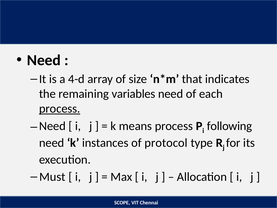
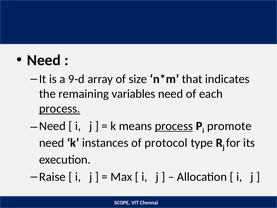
4-d: 4-d -> 9-d
process at (174, 126) underline: none -> present
following: following -> promote
Must: Must -> Raise
